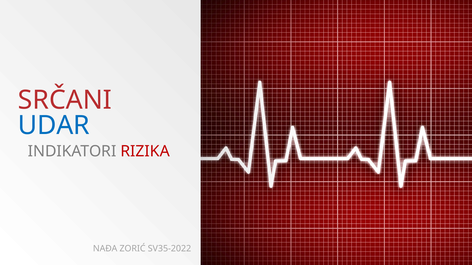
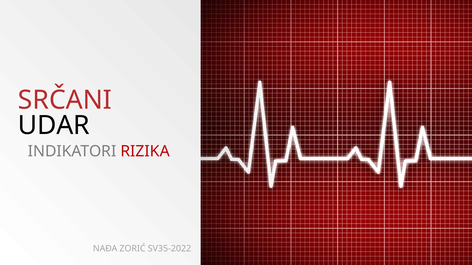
UDAR colour: blue -> black
